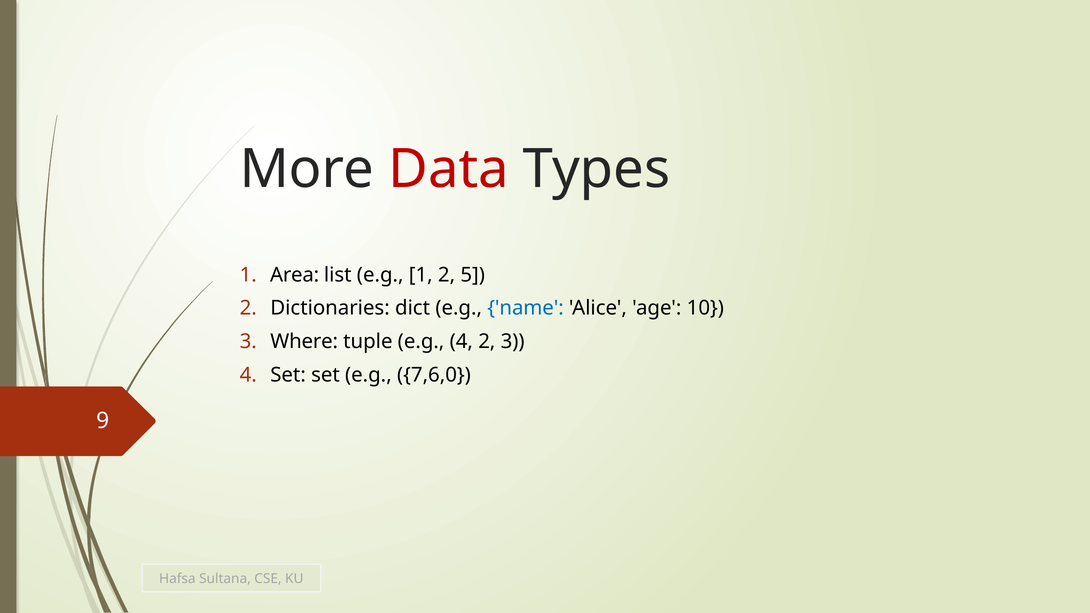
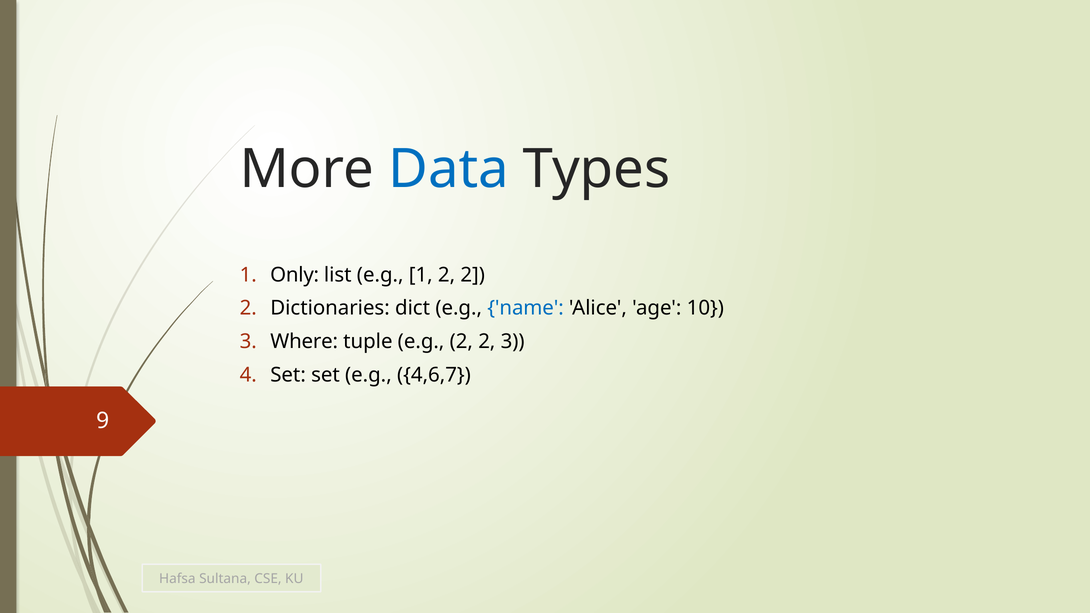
Data colour: red -> blue
Area: Area -> Only
1 2 5: 5 -> 2
e.g 4: 4 -> 2
7,6,0: 7,6,0 -> 4,6,7
